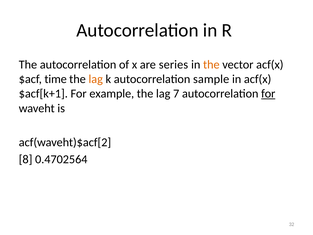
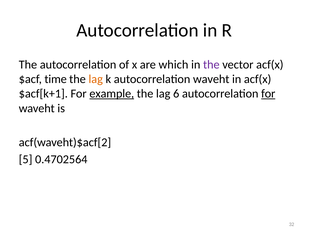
series: series -> which
the at (211, 64) colour: orange -> purple
autocorrelation sample: sample -> waveht
example underline: none -> present
7: 7 -> 6
8: 8 -> 5
